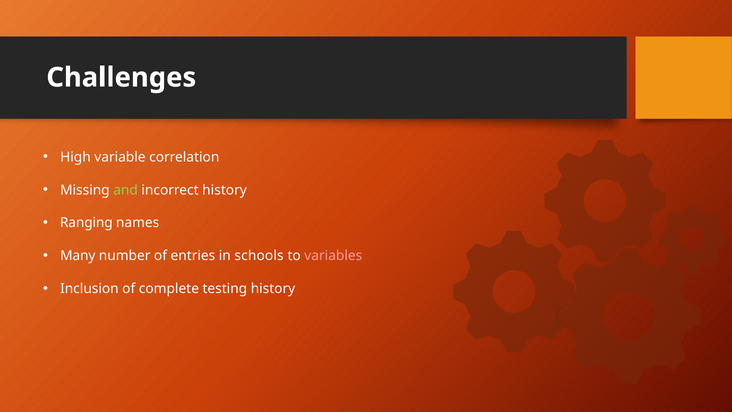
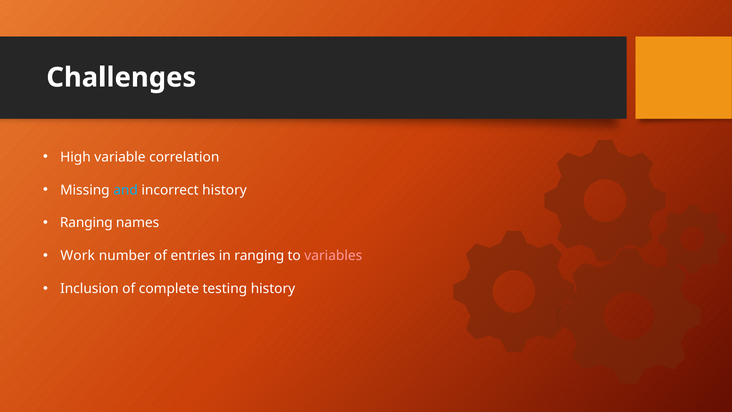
and colour: light green -> light blue
Many: Many -> Work
in schools: schools -> ranging
